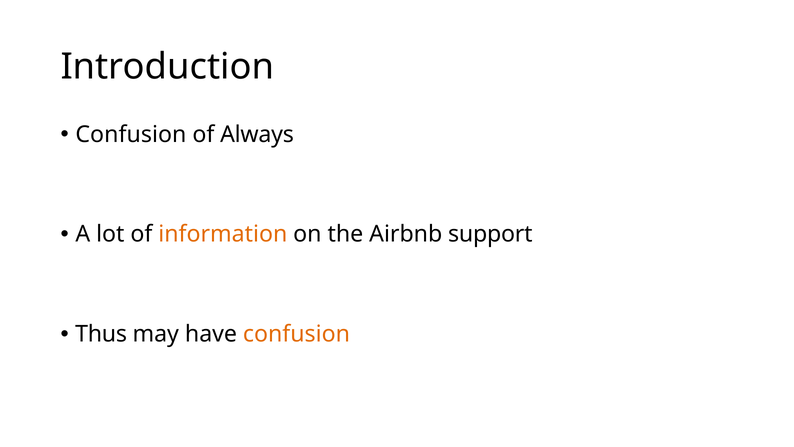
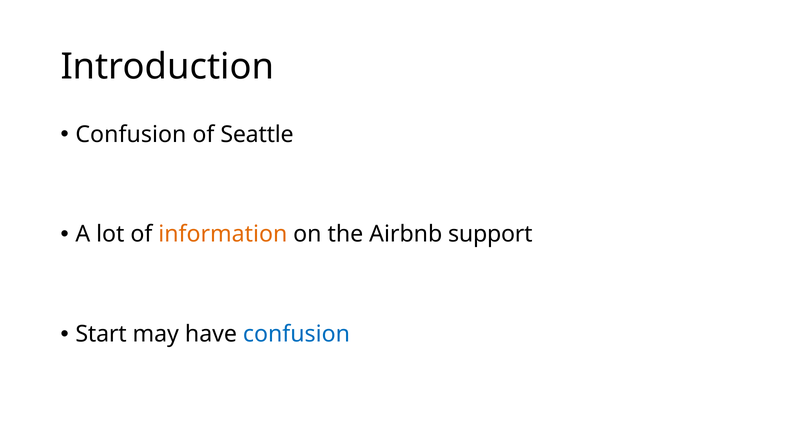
Always: Always -> Seattle
Thus: Thus -> Start
confusion at (296, 334) colour: orange -> blue
